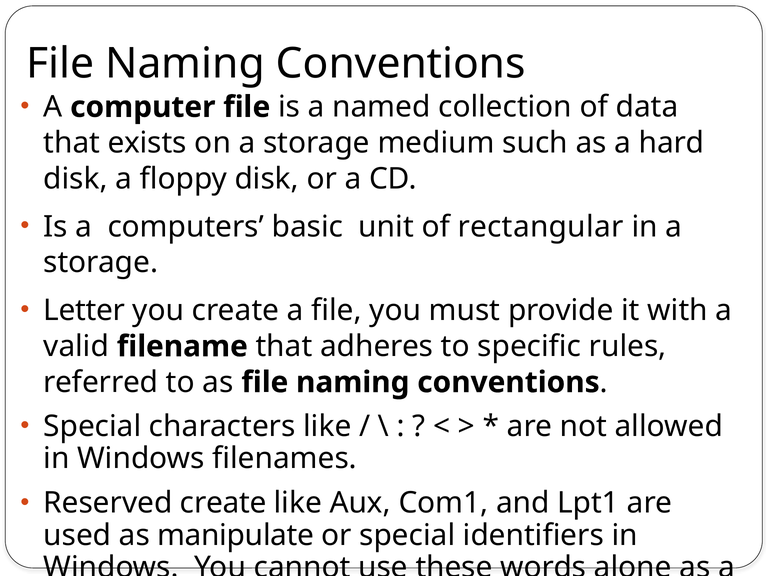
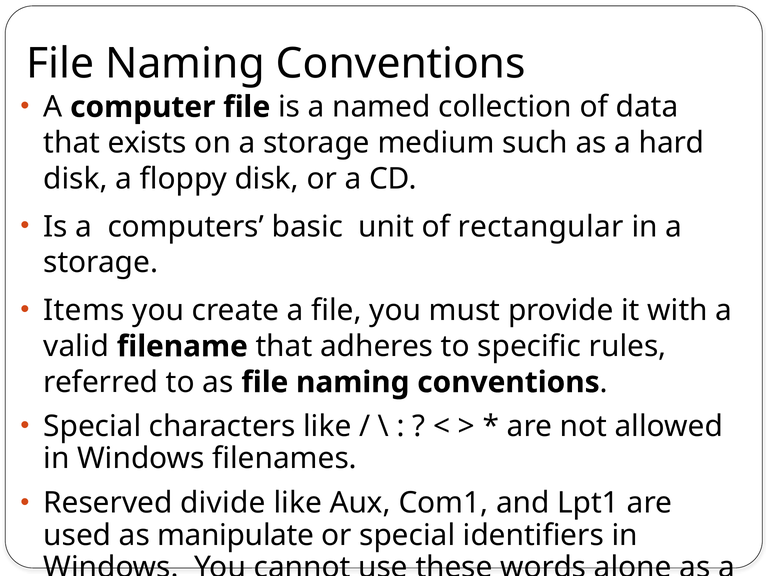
Letter: Letter -> Items
Reserved create: create -> divide
